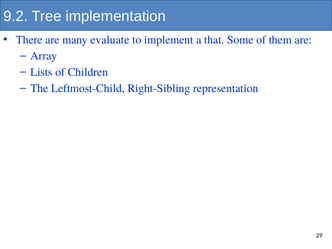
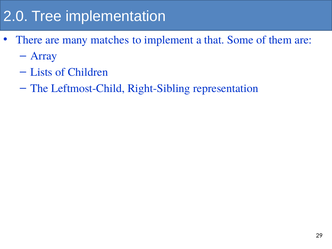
9.2: 9.2 -> 2.0
evaluate: evaluate -> matches
